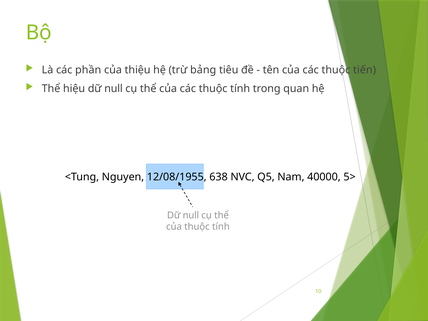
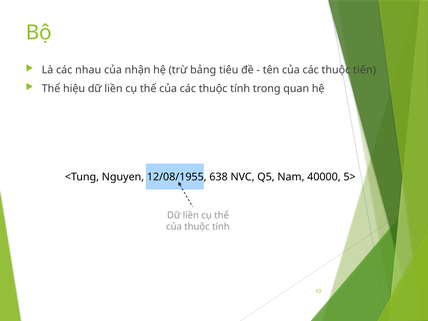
phần: phần -> nhau
thiệu: thiệu -> nhận
null at (114, 89): null -> liền
null at (191, 215): null -> liền
